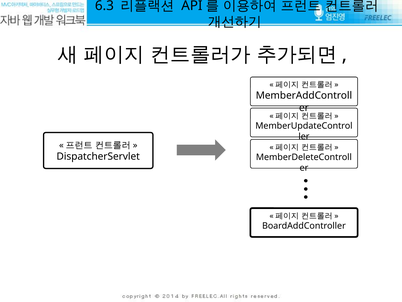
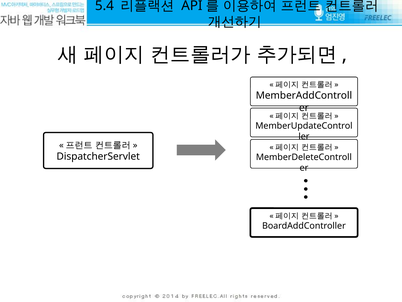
6.3: 6.3 -> 5.4
